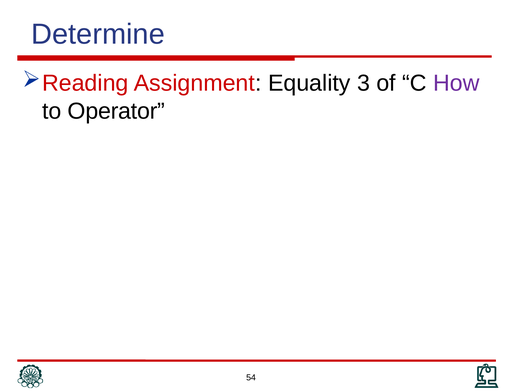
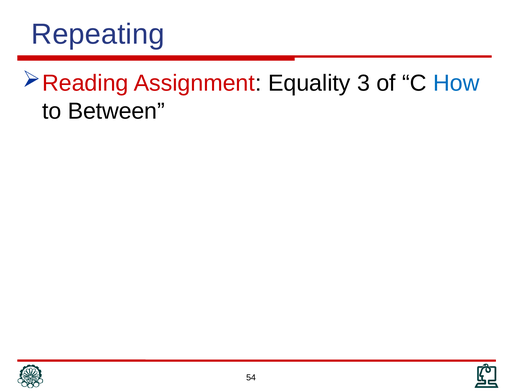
Determine: Determine -> Repeating
How colour: purple -> blue
Operator: Operator -> Between
